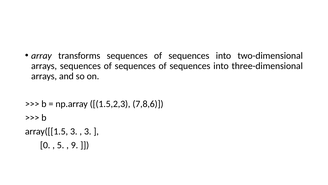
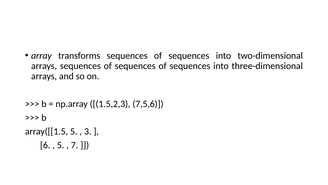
7,8,6: 7,8,6 -> 7,5,6
array([[1.5 3: 3 -> 5
0: 0 -> 6
9: 9 -> 7
